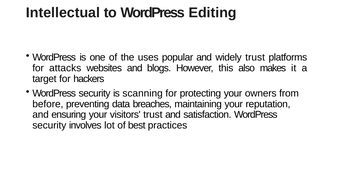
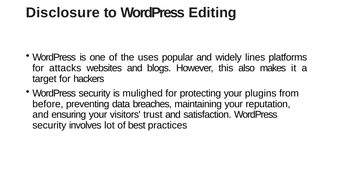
Intellectual: Intellectual -> Disclosure
widely trust: trust -> lines
scanning: scanning -> mulighed
owners: owners -> plugins
